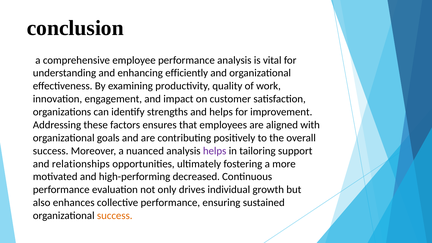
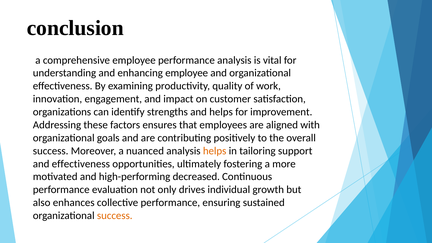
enhancing efficiently: efficiently -> employee
helps at (215, 151) colour: purple -> orange
and relationships: relationships -> effectiveness
